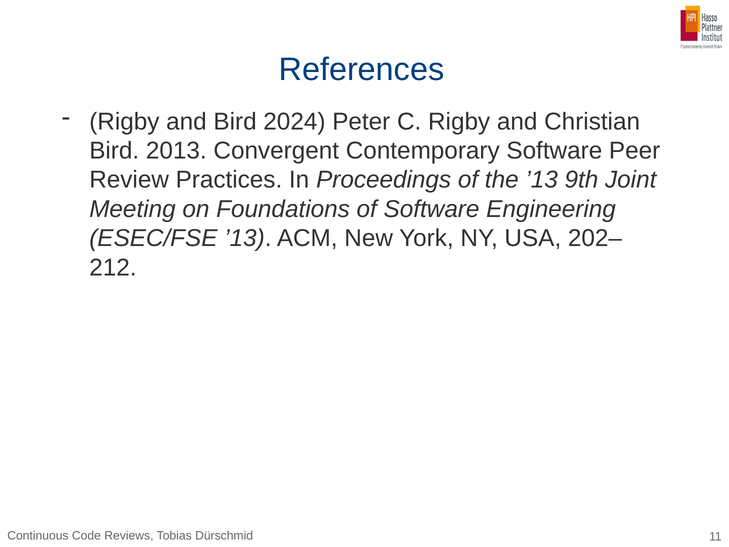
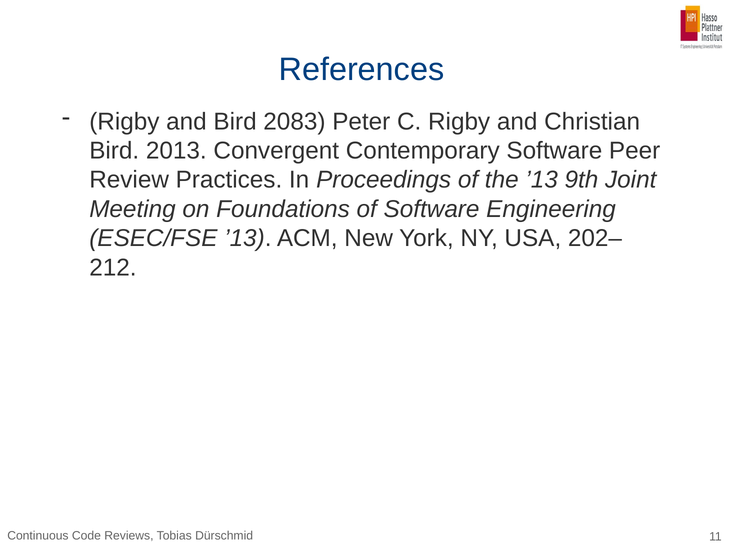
2024: 2024 -> 2083
